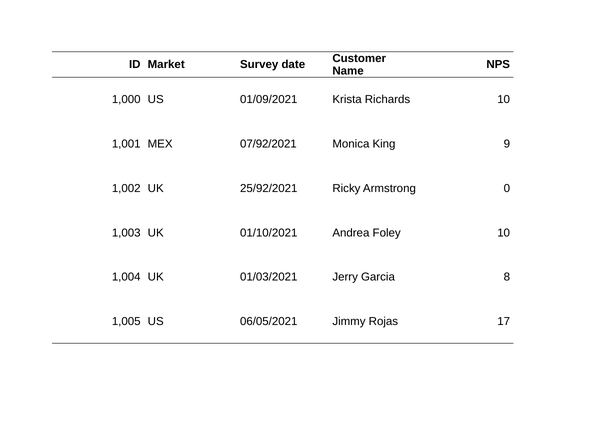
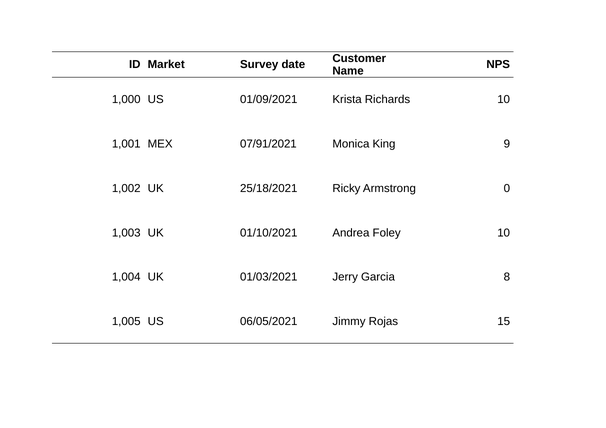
07/92/2021: 07/92/2021 -> 07/91/2021
25/92/2021: 25/92/2021 -> 25/18/2021
17: 17 -> 15
